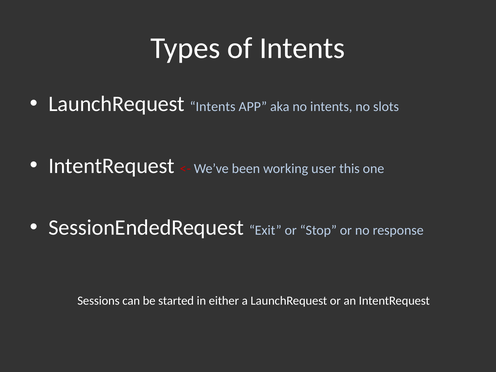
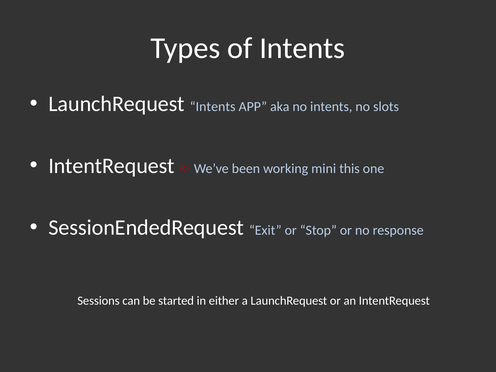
user: user -> mini
